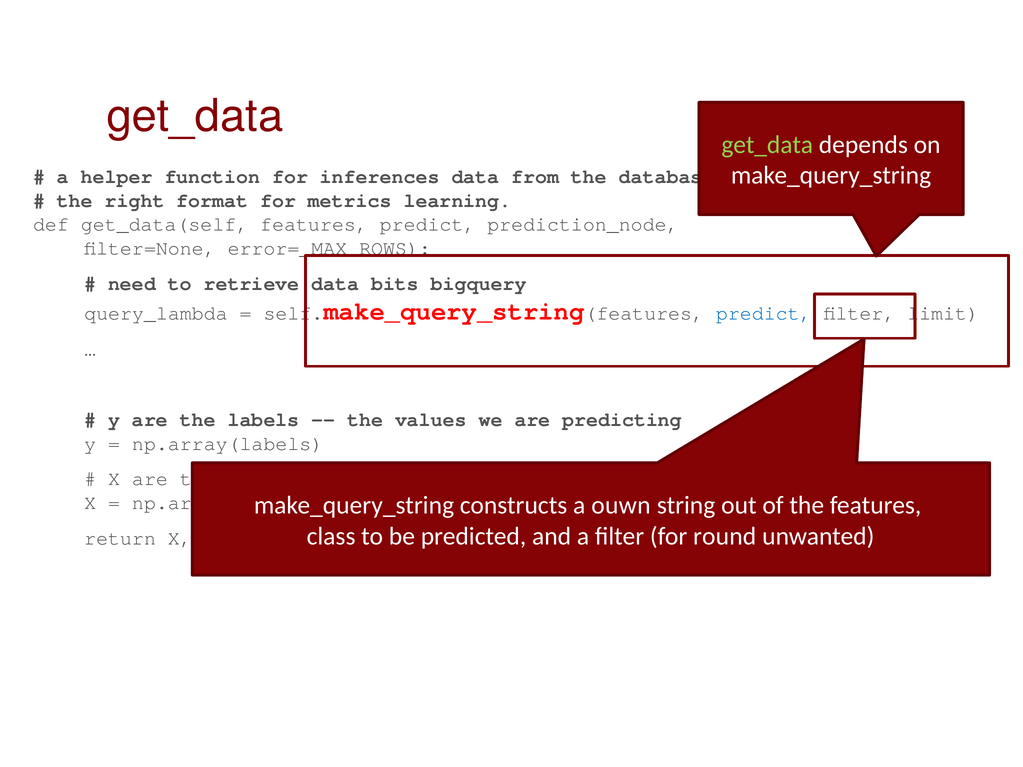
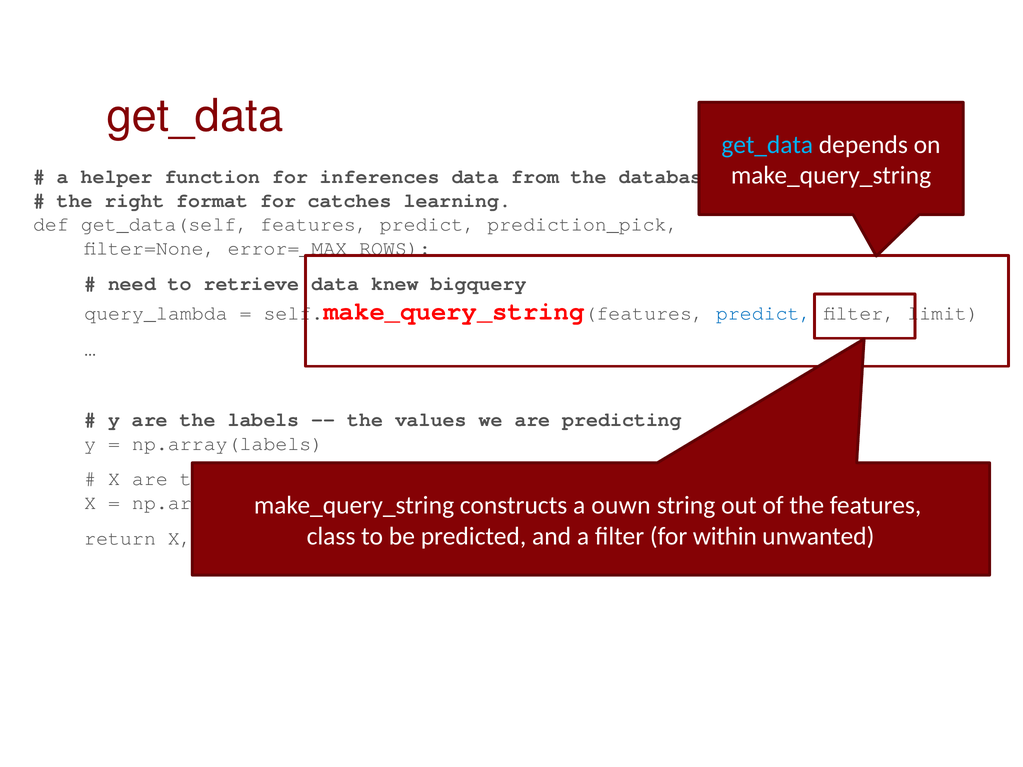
get_data at (767, 145) colour: light green -> light blue
metrics: metrics -> catches
prediction_node: prediction_node -> prediction_pick
bits: bits -> knew
round: round -> within
